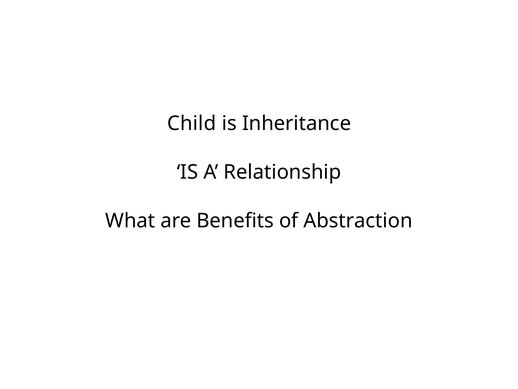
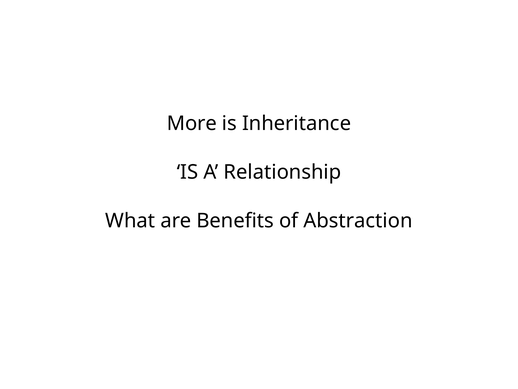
Child: Child -> More
